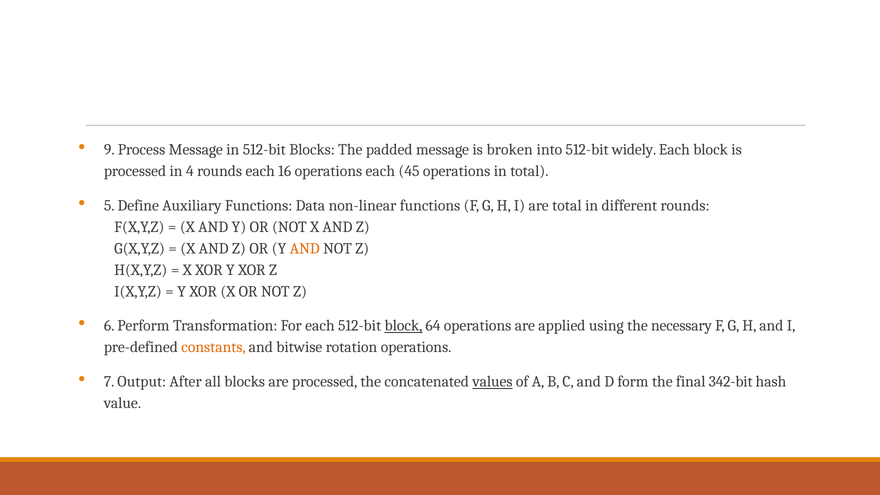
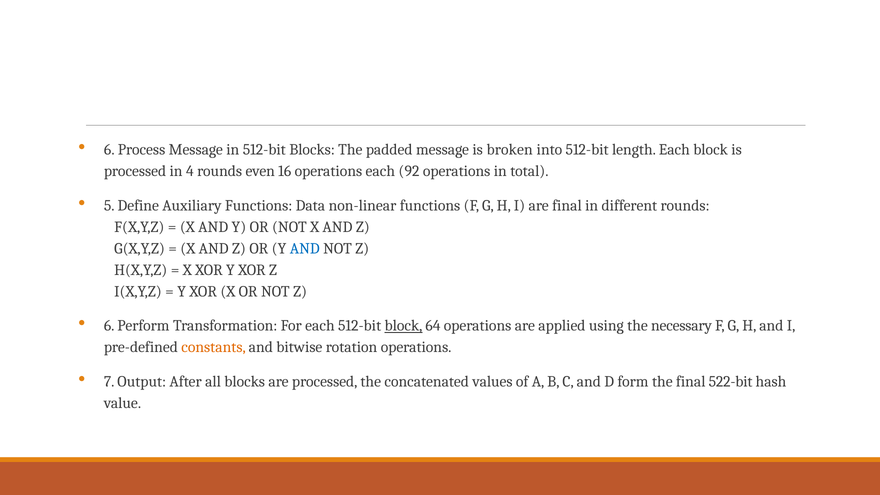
9 at (109, 150): 9 -> 6
widely: widely -> length
rounds each: each -> even
45: 45 -> 92
are total: total -> final
AND at (305, 249) colour: orange -> blue
values underline: present -> none
342-bit: 342-bit -> 522-bit
